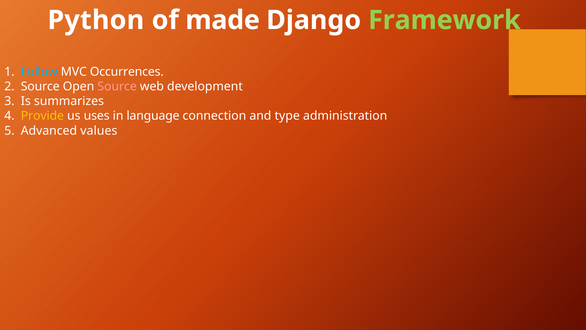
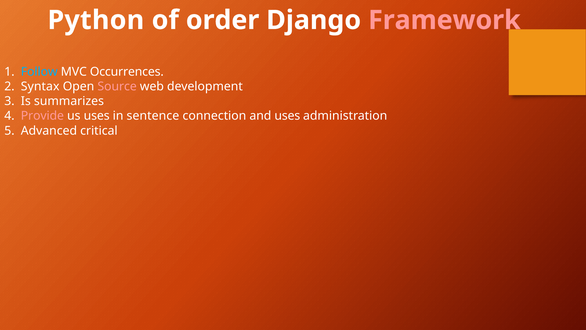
made: made -> order
Framework colour: light green -> pink
Source at (40, 87): Source -> Syntax
Provide colour: yellow -> pink
language: language -> sentence
and type: type -> uses
values: values -> critical
